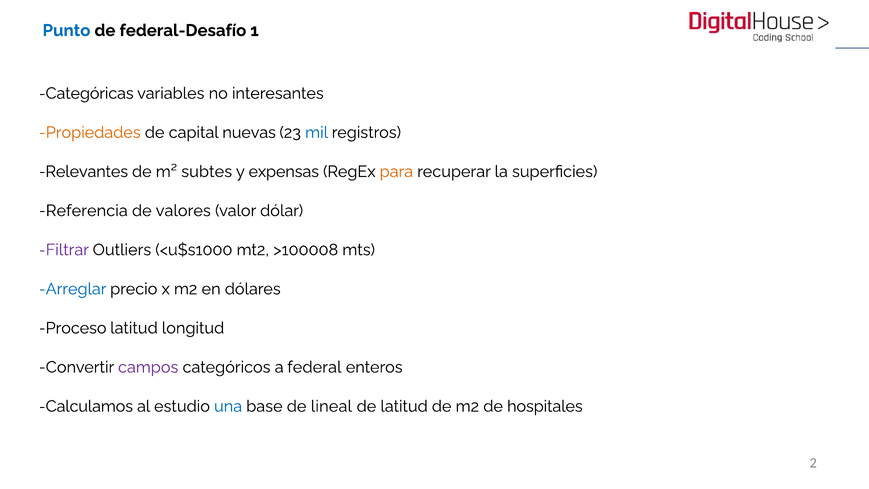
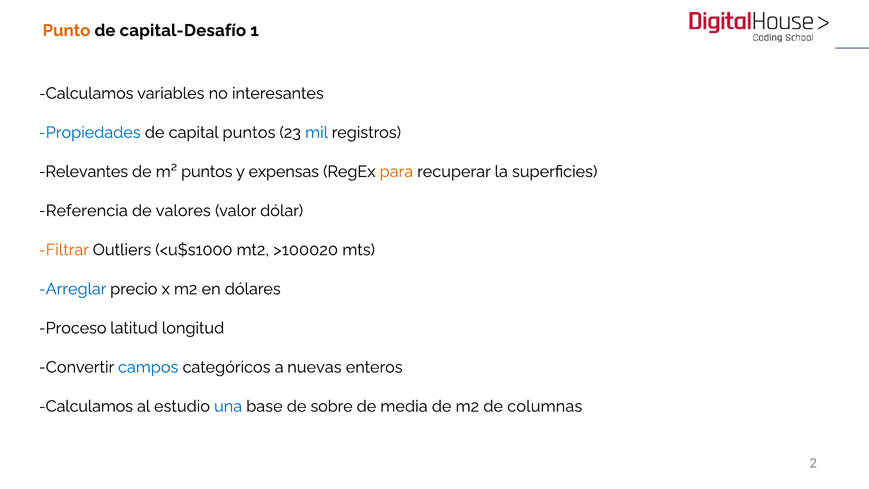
Punto colour: blue -> orange
federal-Desafío: federal-Desafío -> capital-Desafío
Categóricas at (86, 93): Categóricas -> Calculamos
Propiedades colour: orange -> blue
capital nuevas: nuevas -> puntos
m² subtes: subtes -> puntos
Filtrar colour: purple -> orange
>100008: >100008 -> >100020
campos colour: purple -> blue
federal: federal -> nuevas
lineal: lineal -> sobre
de latitud: latitud -> media
hospitales: hospitales -> columnas
